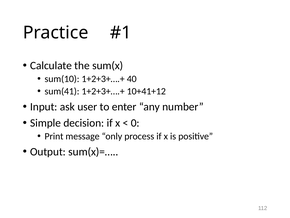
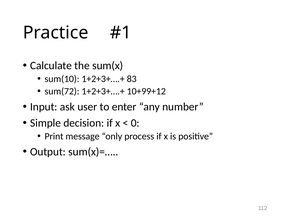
40: 40 -> 83
sum(41: sum(41 -> sum(72
10+41+12: 10+41+12 -> 10+99+12
